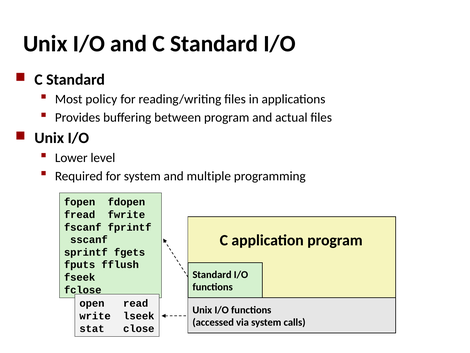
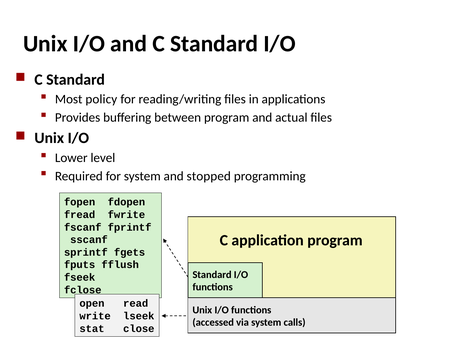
multiple: multiple -> stopped
